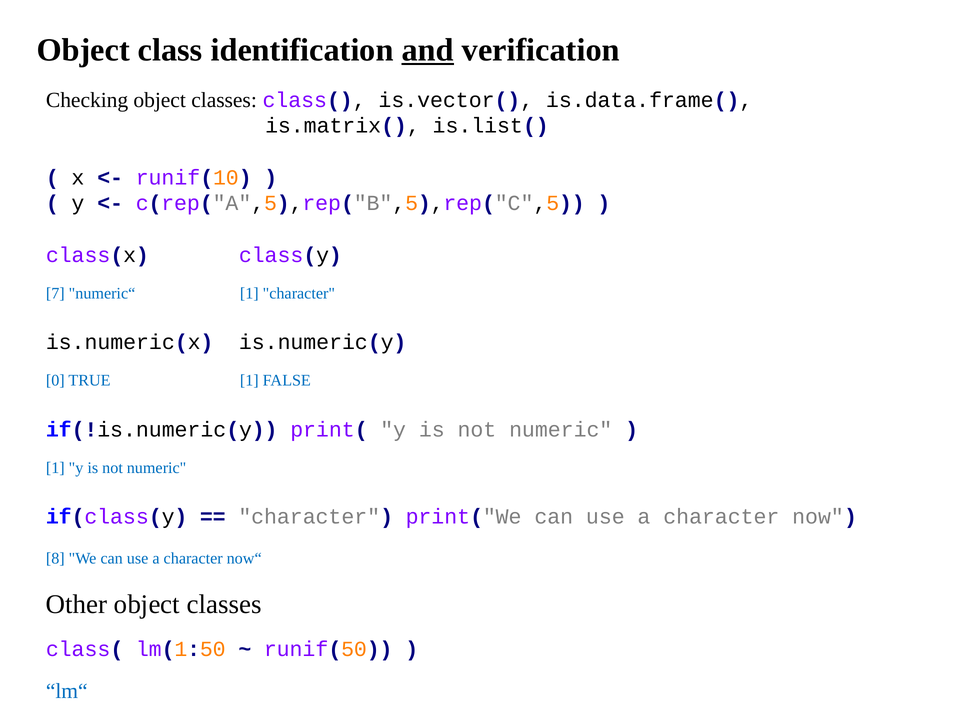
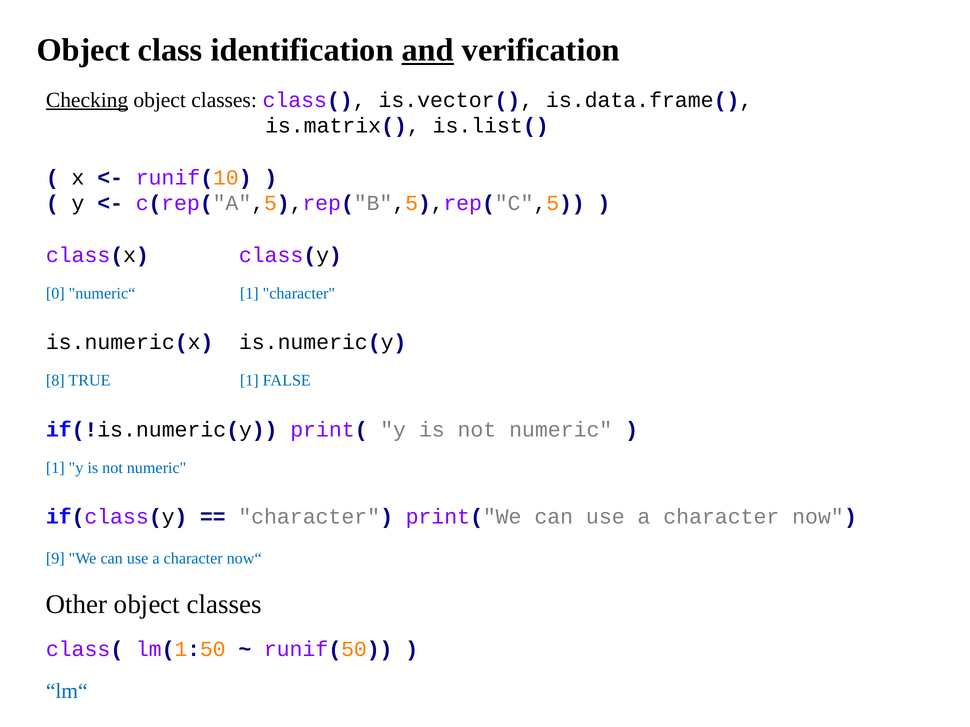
Checking underline: none -> present
7: 7 -> 0
0: 0 -> 8
8: 8 -> 9
